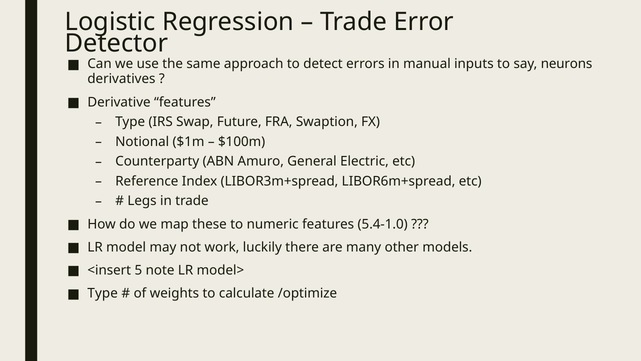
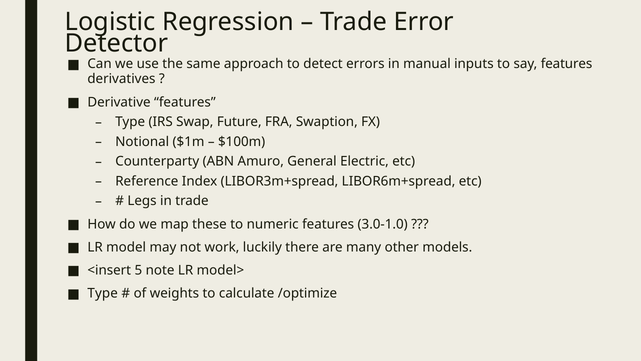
say neurons: neurons -> features
5.4-1.0: 5.4-1.0 -> 3.0-1.0
